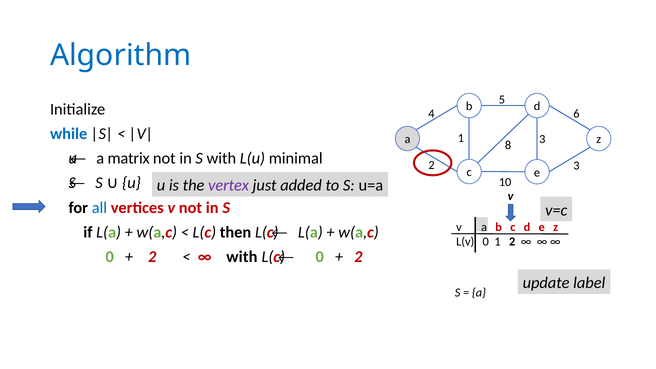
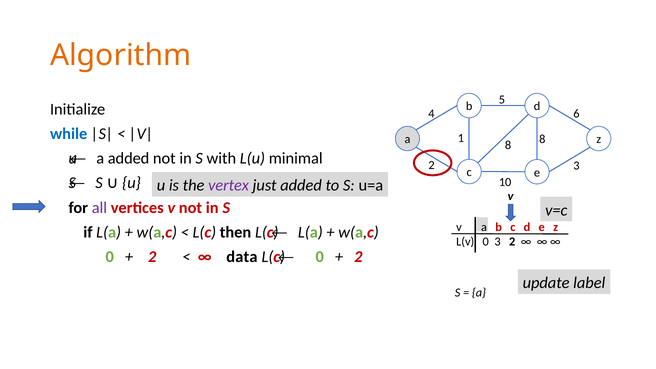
Algorithm colour: blue -> orange
8 3: 3 -> 8
a matrix: matrix -> added
all colour: blue -> purple
0 1: 1 -> 3
with at (242, 257): with -> data
